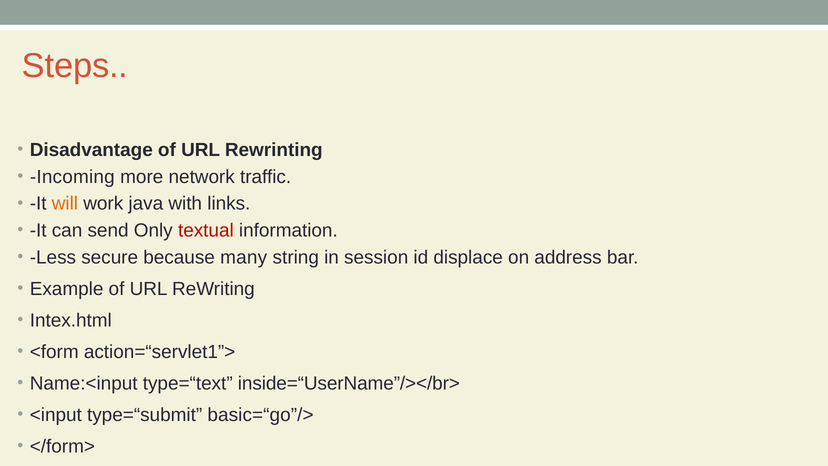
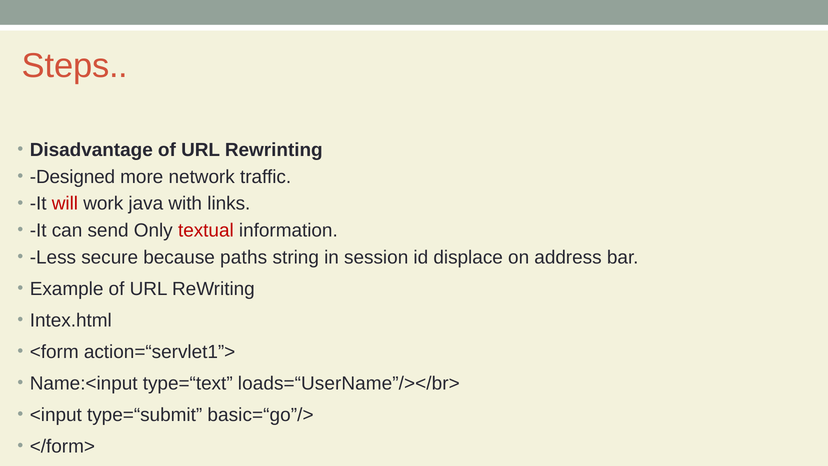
Incoming: Incoming -> Designed
will colour: orange -> red
many: many -> paths
inside=“UserName”/></br>: inside=“UserName”/></br> -> loads=“UserName”/></br>
